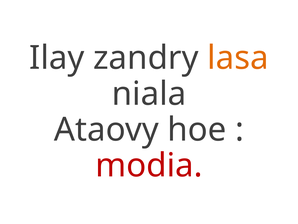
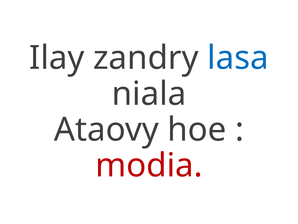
lasa colour: orange -> blue
